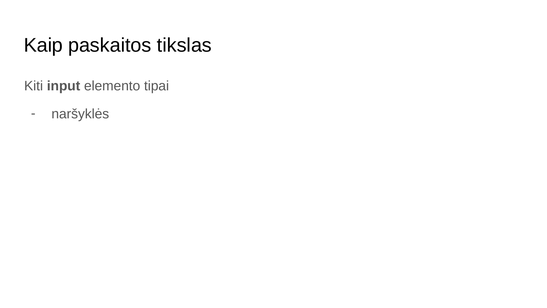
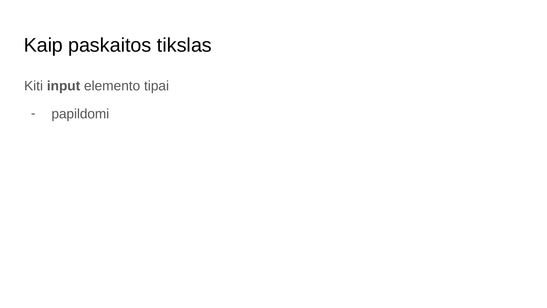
naršyklės: naršyklės -> papildomi
